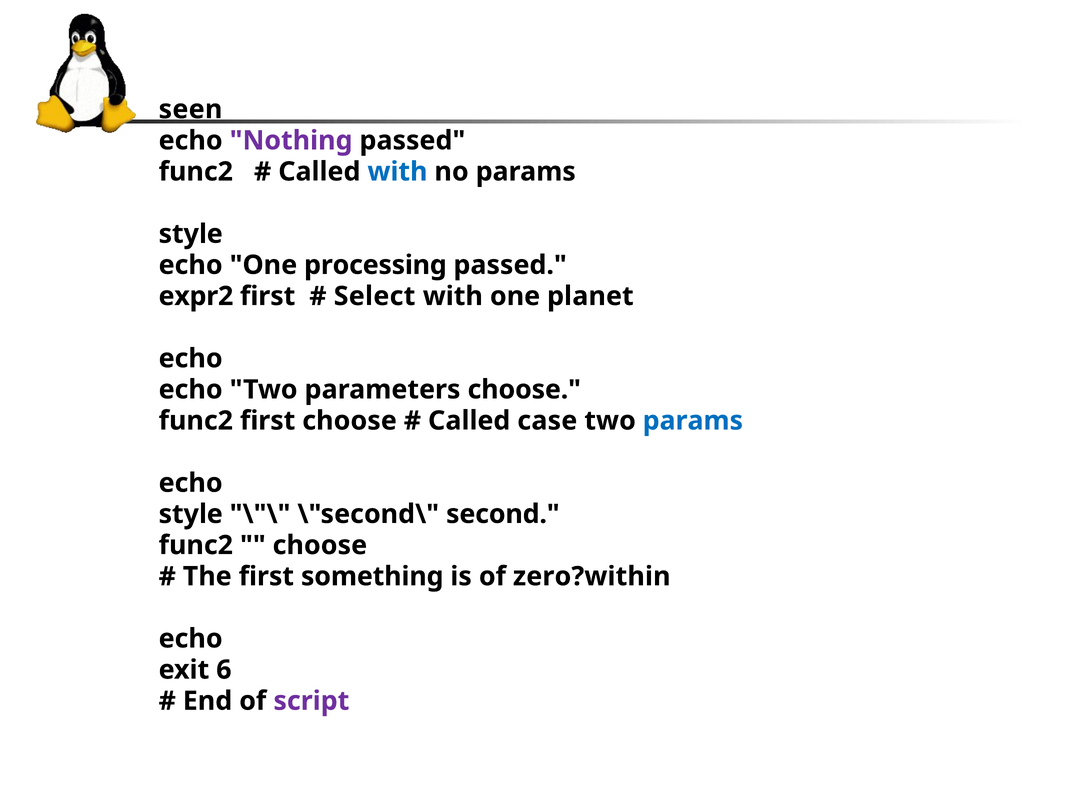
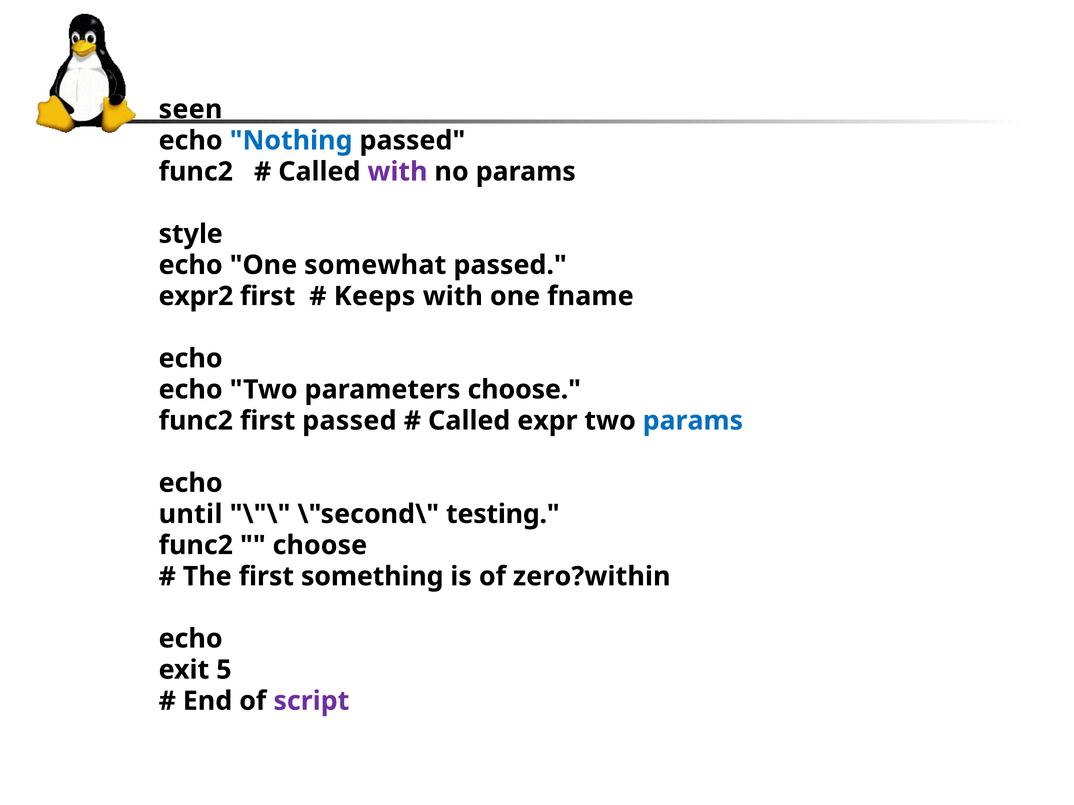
Nothing colour: purple -> blue
with at (397, 172) colour: blue -> purple
processing: processing -> somewhat
Select: Select -> Keeps
planet: planet -> fname
first choose: choose -> passed
case: case -> expr
style at (191, 514): style -> until
second: second -> testing
6: 6 -> 5
